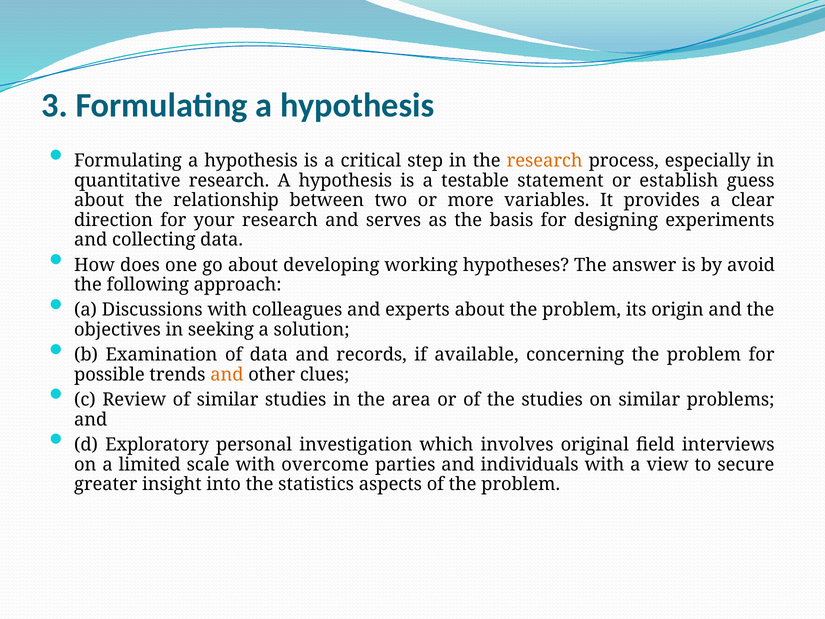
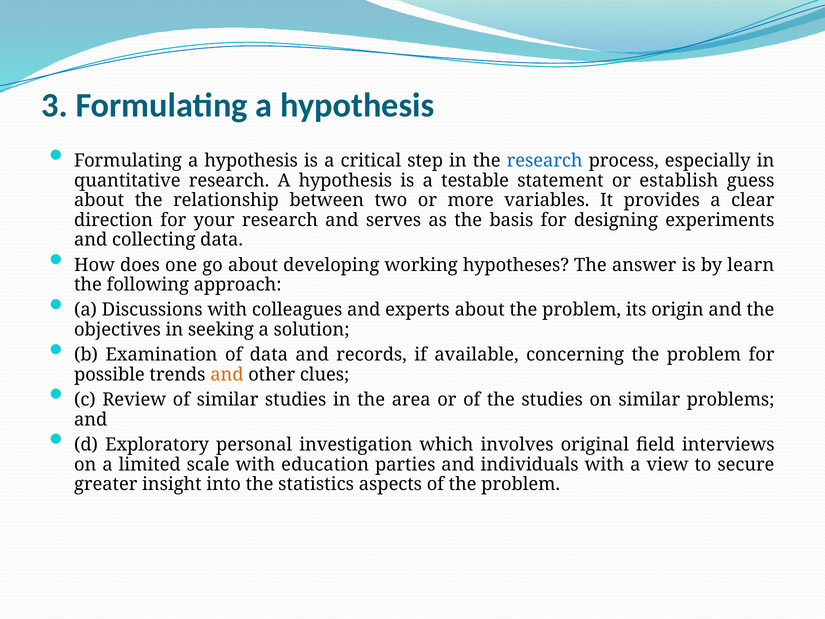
research at (545, 161) colour: orange -> blue
avoid: avoid -> learn
overcome: overcome -> education
